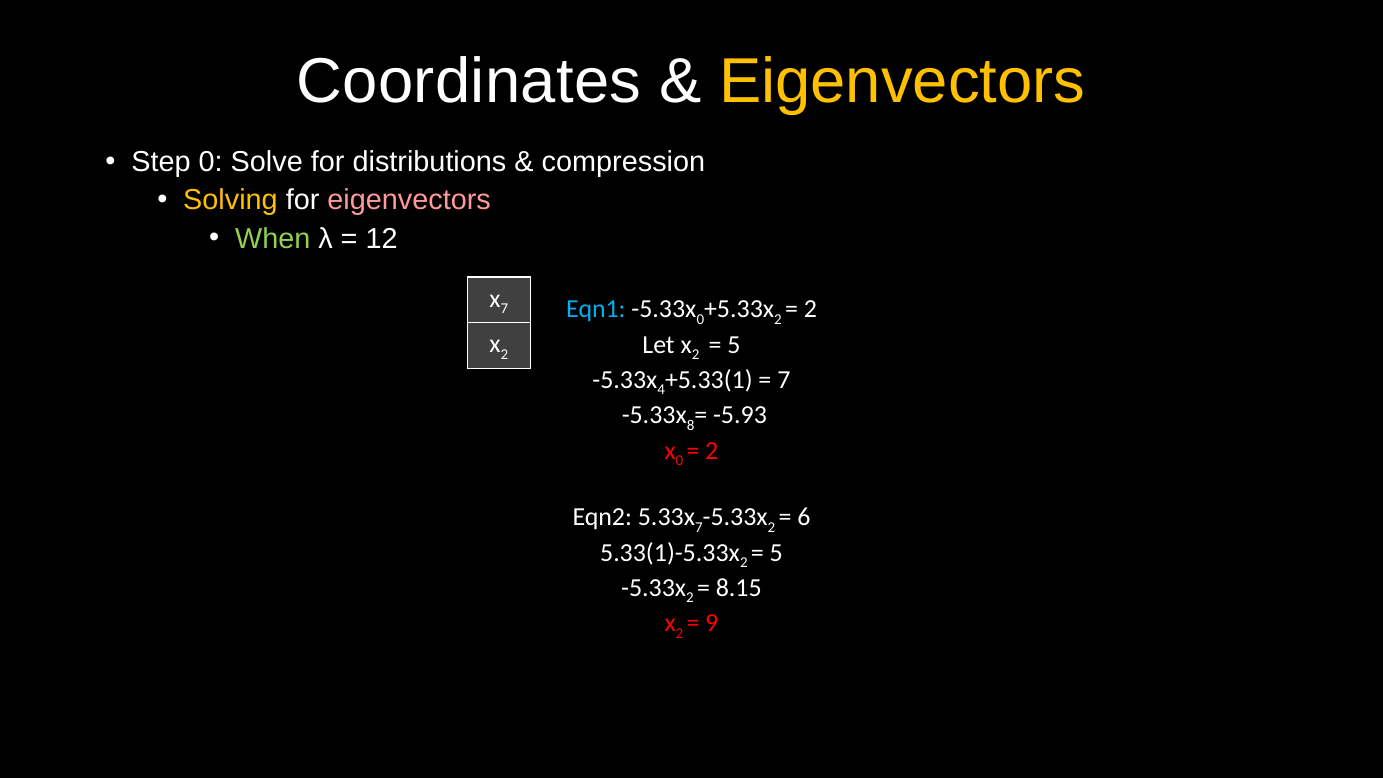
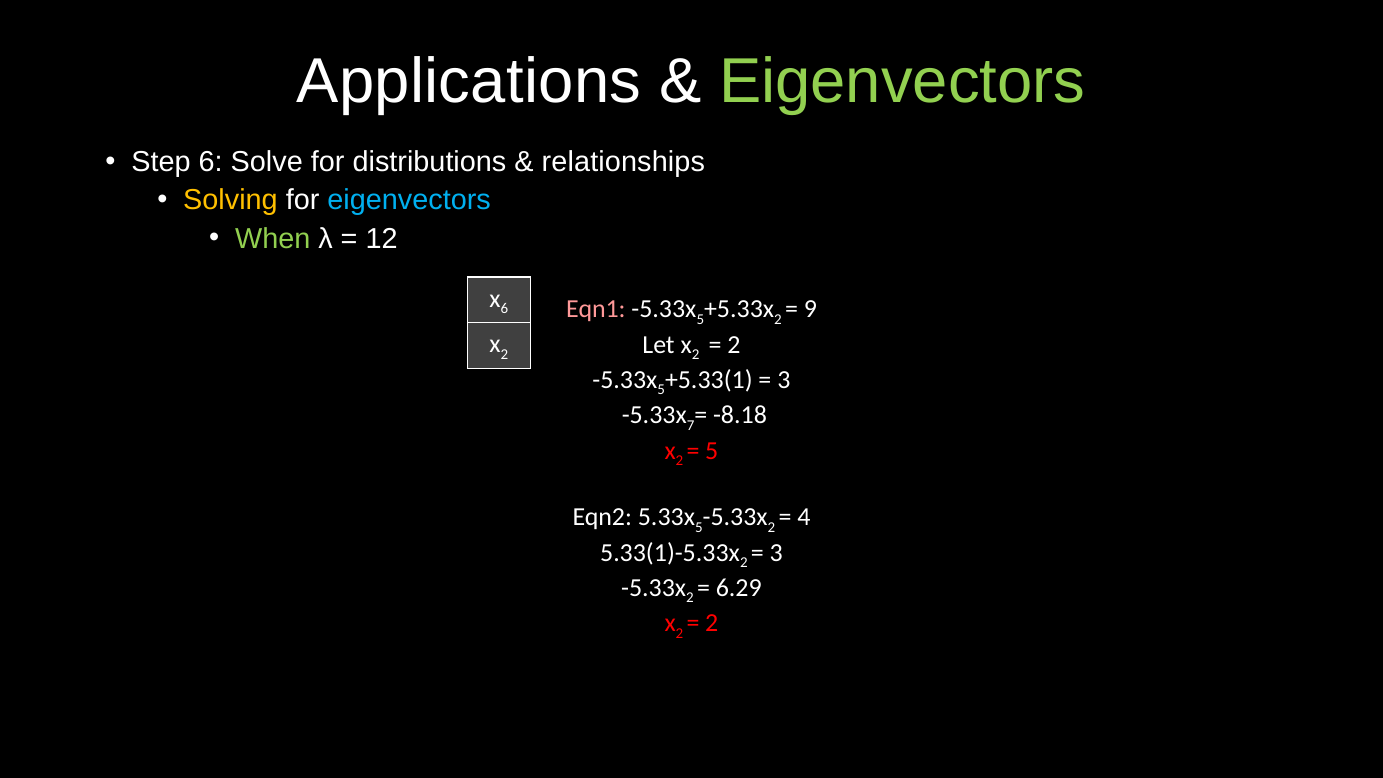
Coordinates: Coordinates -> Applications
Eigenvectors at (902, 81) colour: yellow -> light green
Step 0: 0 -> 6
compression: compression -> relationships
eigenvectors at (409, 200) colour: pink -> light blue
7 at (504, 309): 7 -> 6
Eqn1 colour: light blue -> pink
0 at (700, 319): 0 -> 5
2 at (810, 309): 2 -> 9
5 at (734, 344): 5 -> 2
4 at (661, 390): 4 -> 5
7 at (784, 380): 7 -> 3
8: 8 -> 7
-5.93: -5.93 -> -8.18
0 at (679, 461): 0 -> 2
2 at (712, 451): 2 -> 5
7 at (699, 527): 7 -> 5
6: 6 -> 4
5 at (776, 552): 5 -> 3
8.15: 8.15 -> 6.29
9 at (712, 623): 9 -> 2
